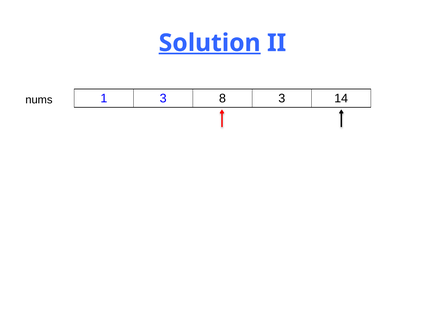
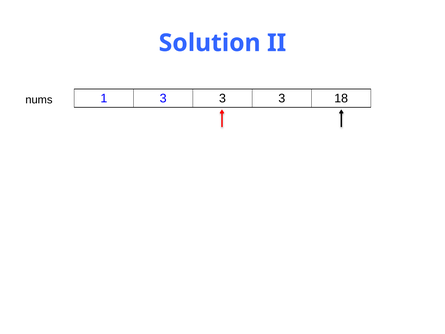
Solution underline: present -> none
1 3 8: 8 -> 3
14: 14 -> 18
